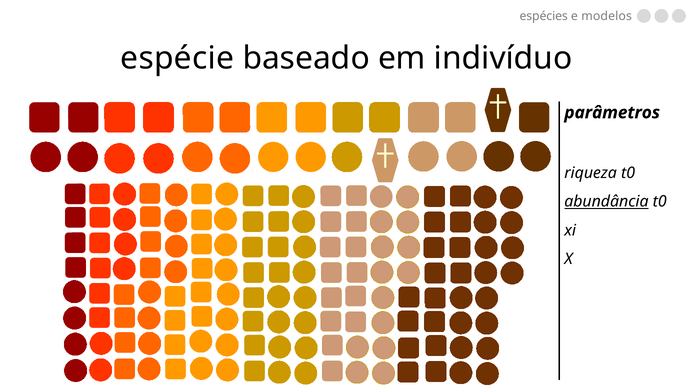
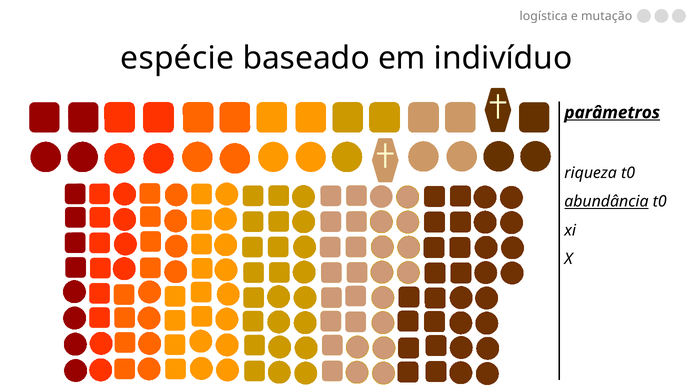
espécies: espécies -> logística
modelos: modelos -> mutação
parâmetros underline: none -> present
